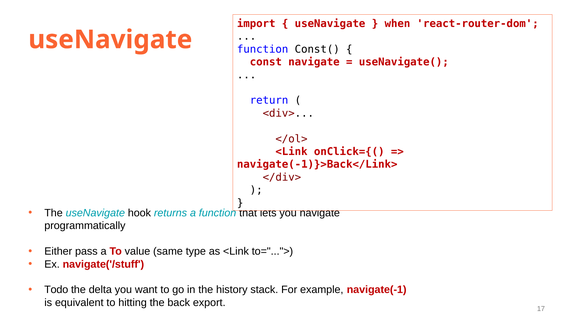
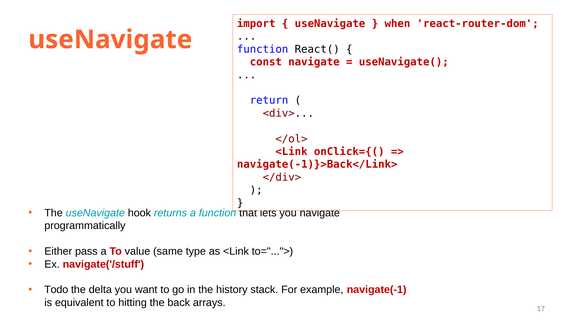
Const(: Const( -> React(
export: export -> arrays
